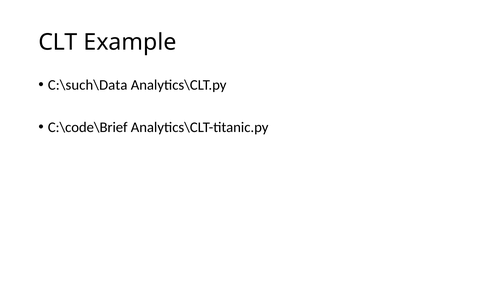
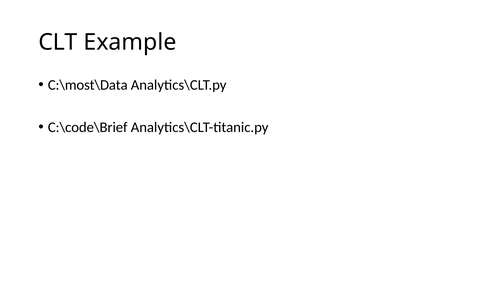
C:\such\Data: C:\such\Data -> C:\most\Data
